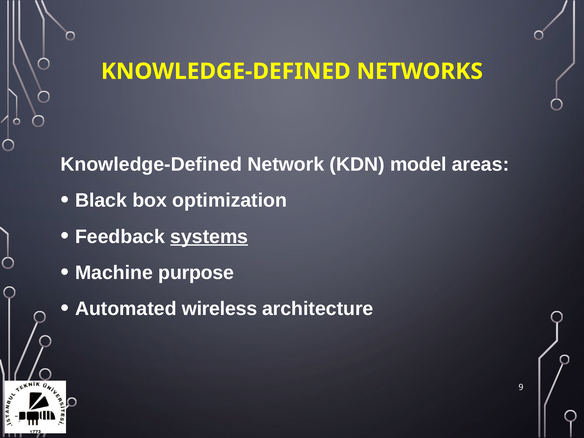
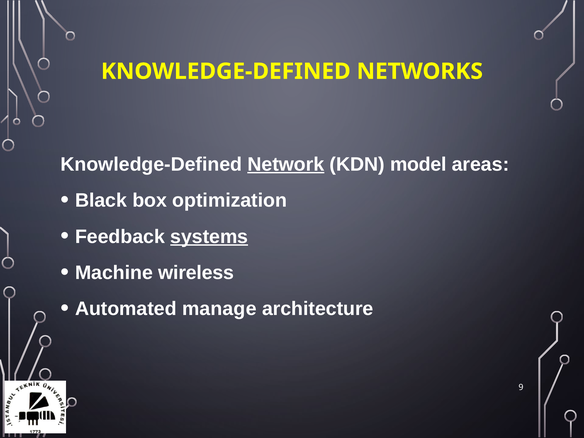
Network underline: none -> present
purpose: purpose -> wireless
wireless: wireless -> manage
